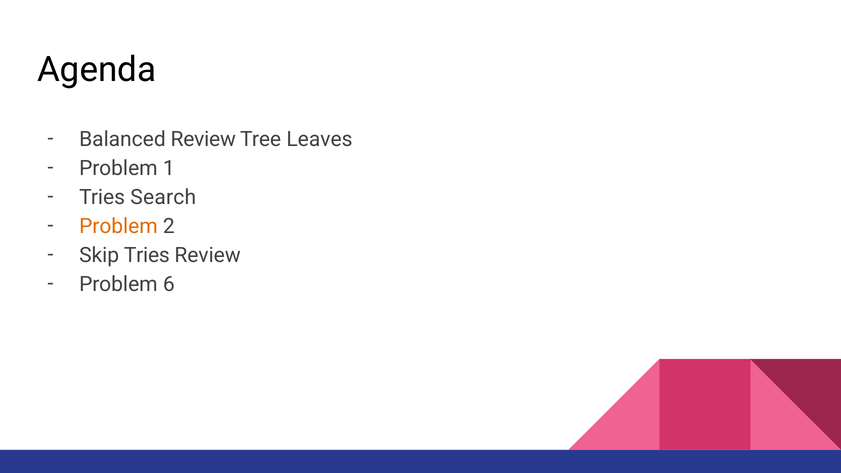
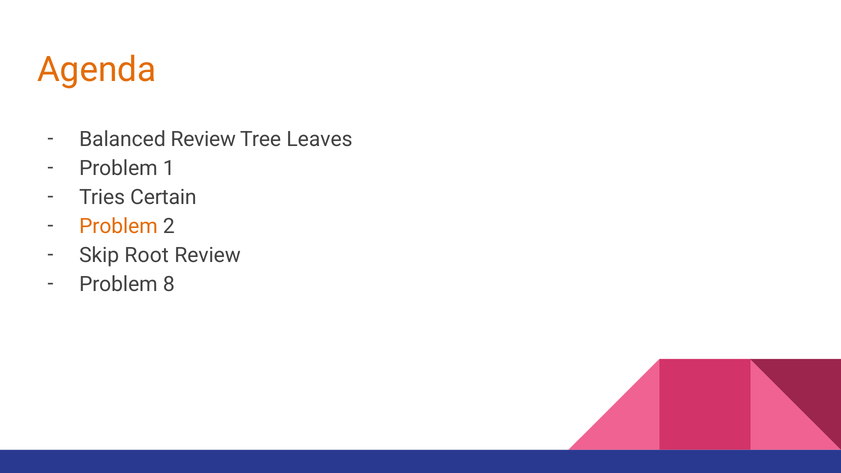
Agenda colour: black -> orange
Search: Search -> Certain
Skip Tries: Tries -> Root
6: 6 -> 8
